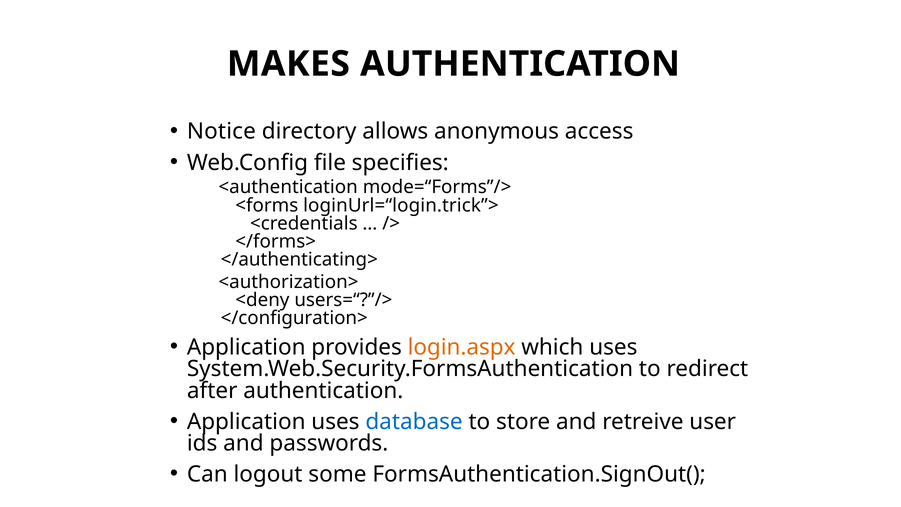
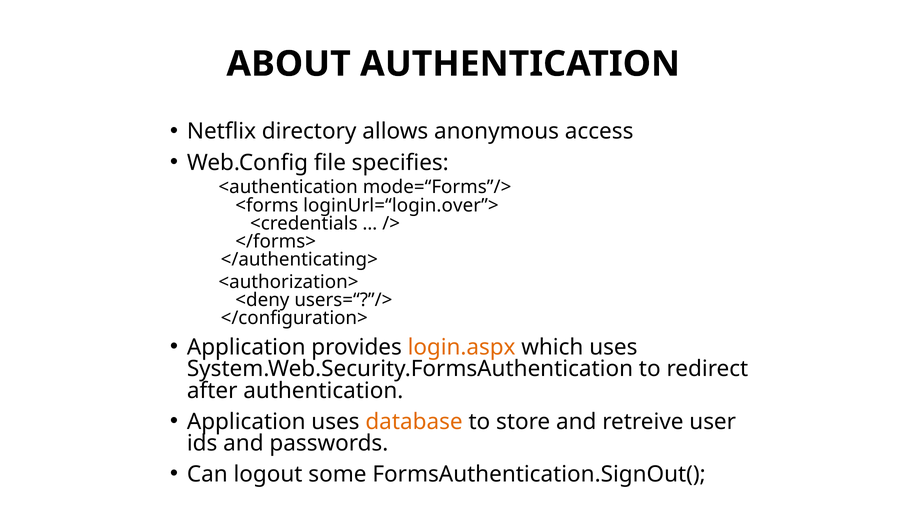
MAKES: MAKES -> ABOUT
Notice: Notice -> Netflix
loginUrl=“login.trick”>: loginUrl=“login.trick”> -> loginUrl=“login.over”>
database colour: blue -> orange
